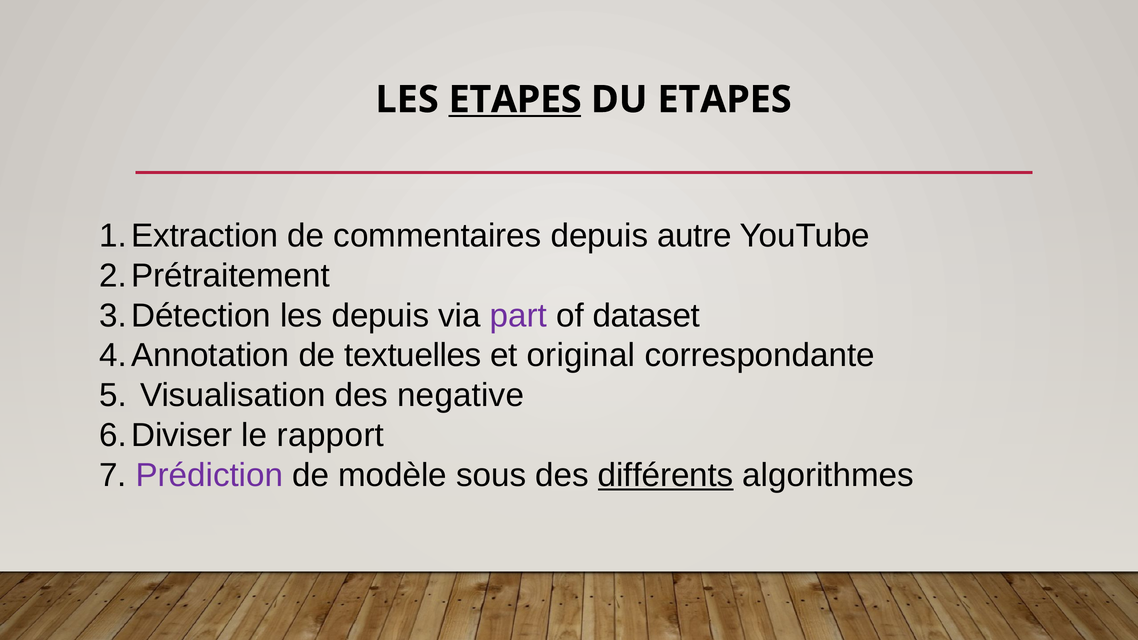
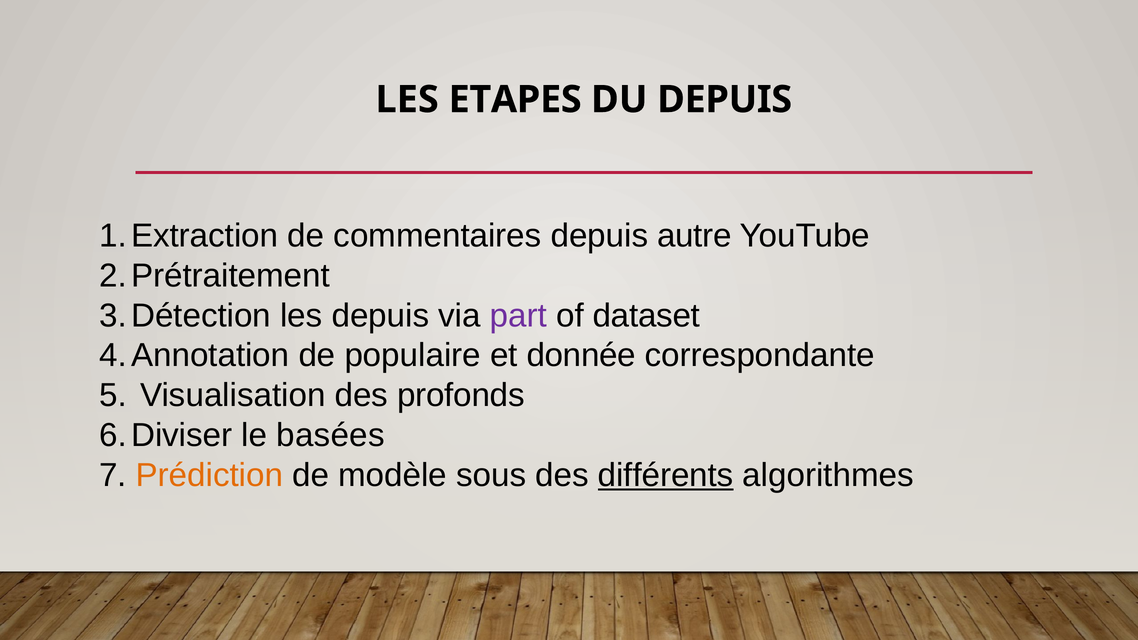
ETAPES at (515, 100) underline: present -> none
DU ETAPES: ETAPES -> DEPUIS
textuelles: textuelles -> populaire
original: original -> donnée
negative: negative -> profonds
rapport: rapport -> basées
Prédiction colour: purple -> orange
